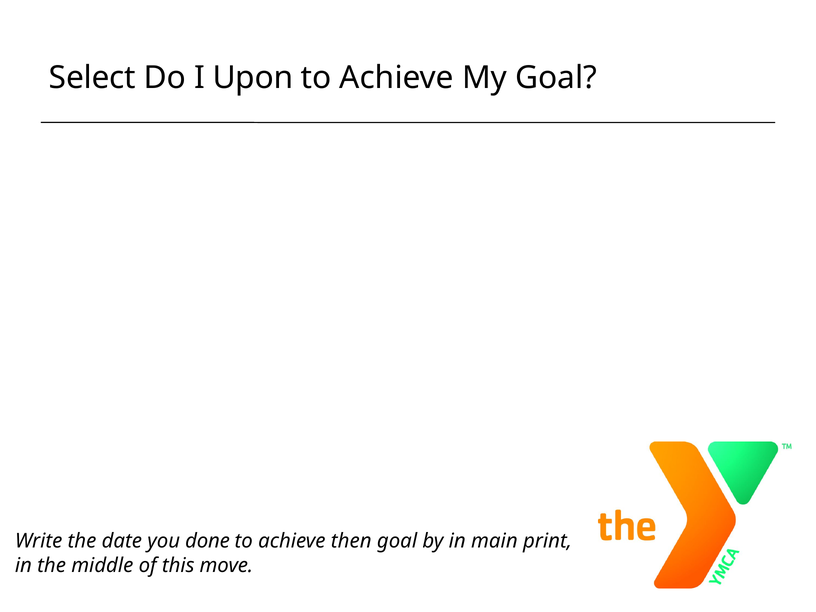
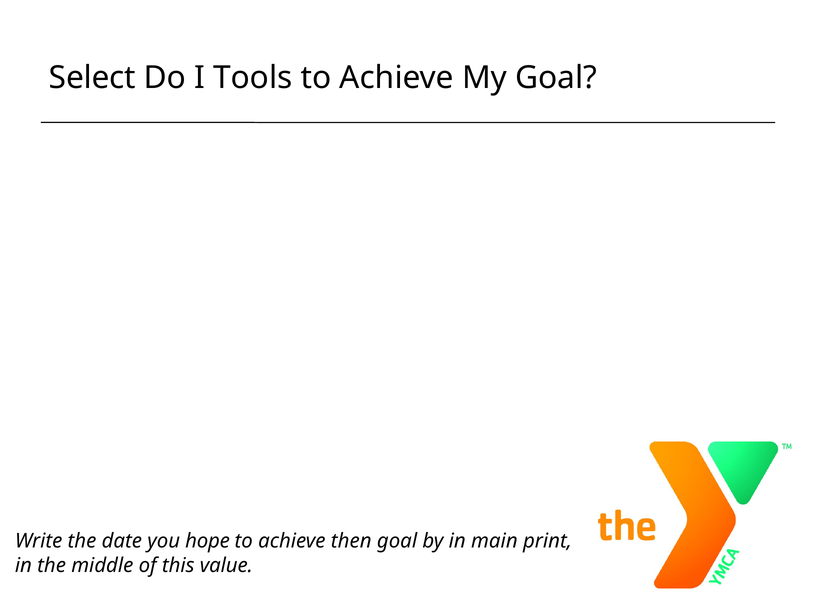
Upon: Upon -> Tools
done: done -> hope
move: move -> value
